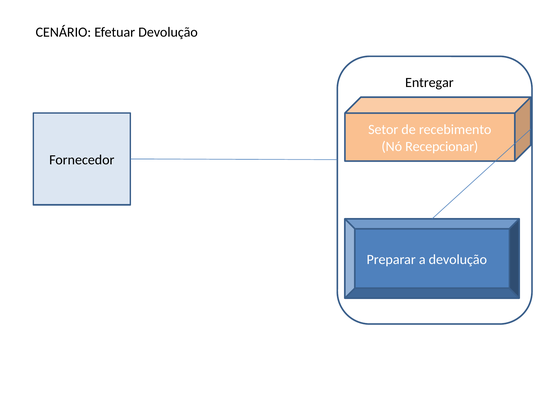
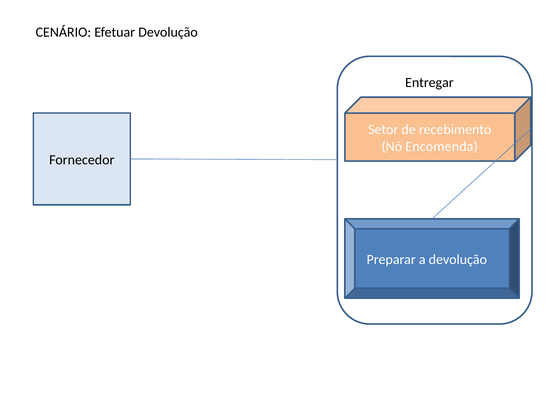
Recepcionar: Recepcionar -> Encomenda
